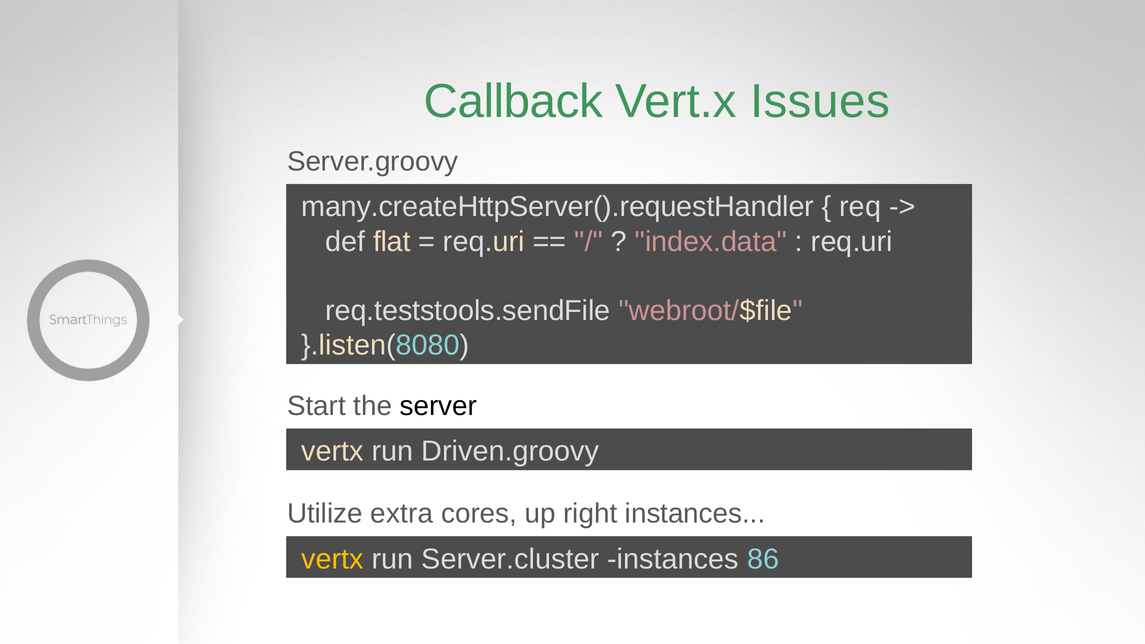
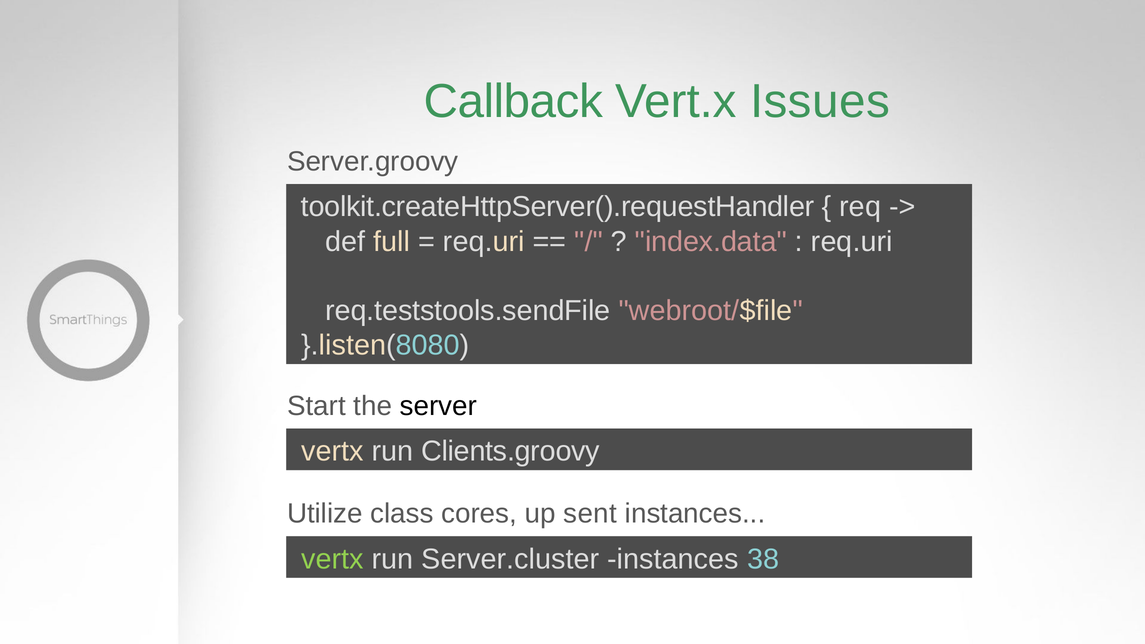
many.createHttpServer().requestHandler: many.createHttpServer().requestHandler -> toolkit.createHttpServer().requestHandler
flat: flat -> full
Driven.groovy: Driven.groovy -> Clients.groovy
extra: extra -> class
right: right -> sent
vertx at (332, 559) colour: yellow -> light green
86: 86 -> 38
